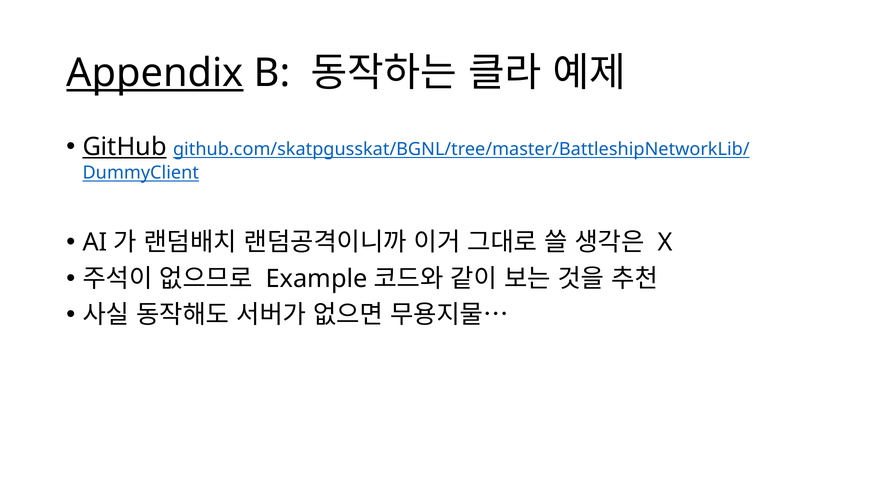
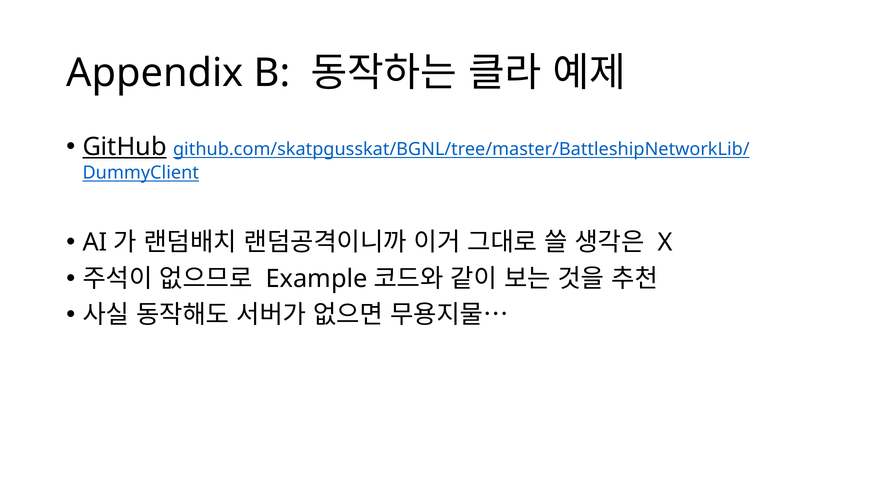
Appendix underline: present -> none
